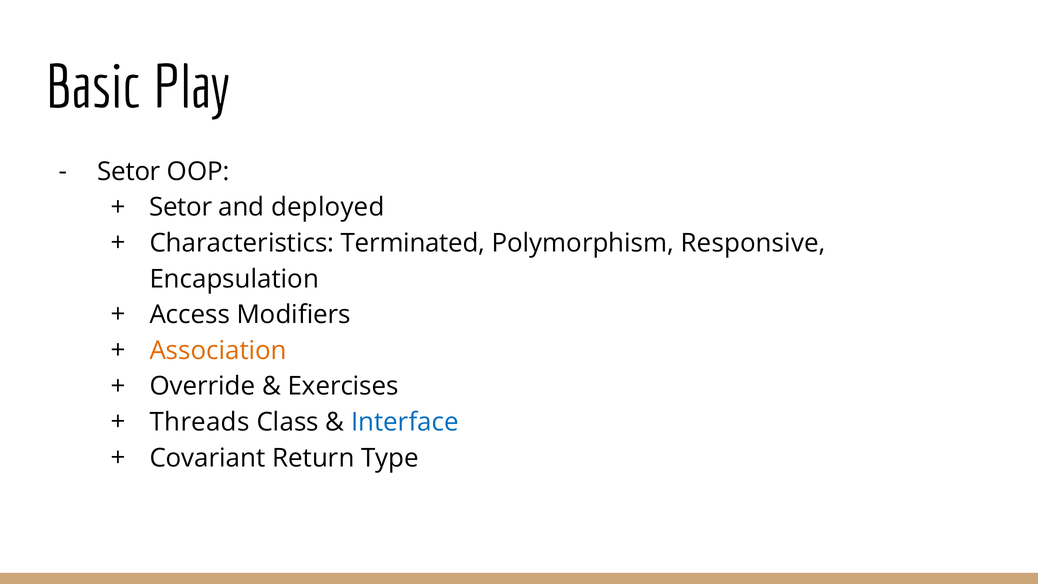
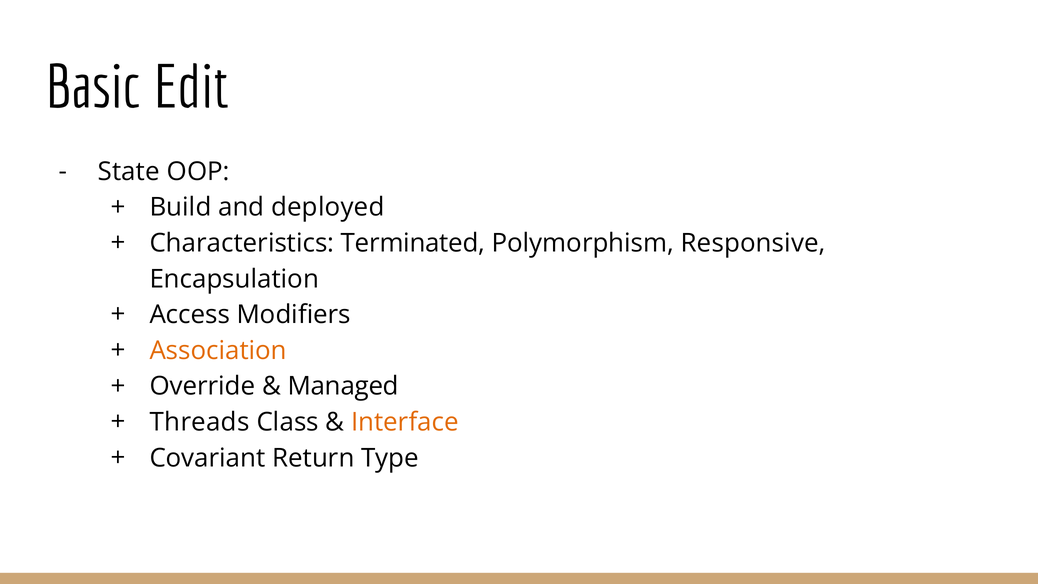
Play: Play -> Edit
Setor at (129, 171): Setor -> State
Setor at (181, 207): Setor -> Build
Exercises: Exercises -> Managed
Interface colour: blue -> orange
